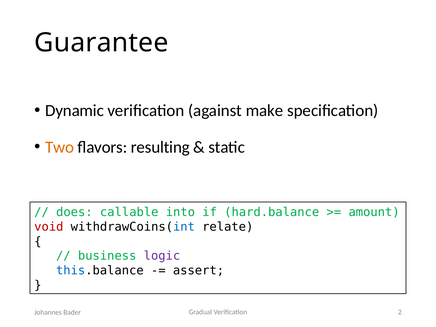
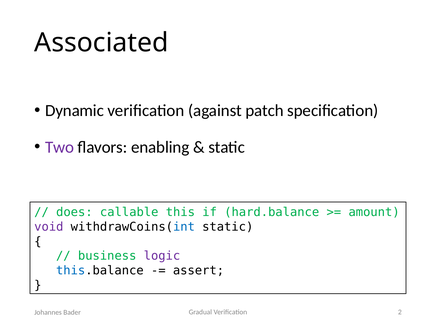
Guarantee: Guarantee -> Associated
make: make -> patch
Two colour: orange -> purple
resulting: resulting -> enabling
into: into -> this
void colour: red -> purple
withdrawCoins(int relate: relate -> static
